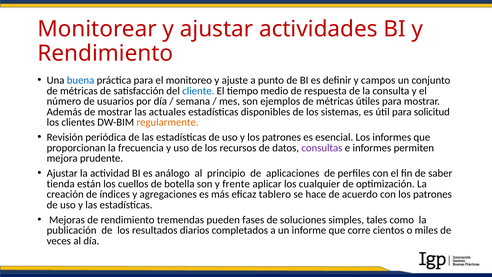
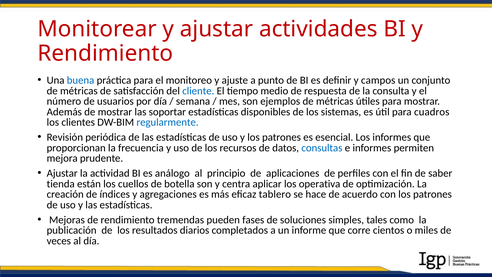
actuales: actuales -> soportar
solicitud: solicitud -> cuadros
regularmente colour: orange -> blue
consultas colour: purple -> blue
frente: frente -> centra
cualquier: cualquier -> operativa
